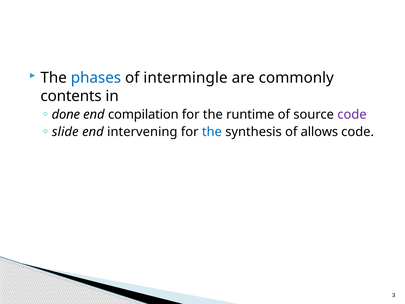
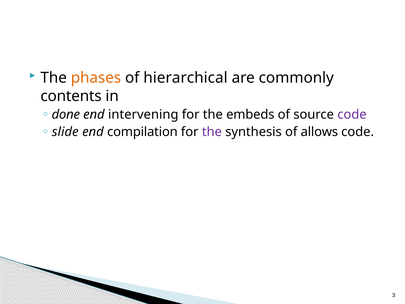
phases colour: blue -> orange
intermingle: intermingle -> hierarchical
compilation: compilation -> intervening
runtime: runtime -> embeds
intervening: intervening -> compilation
the at (212, 132) colour: blue -> purple
